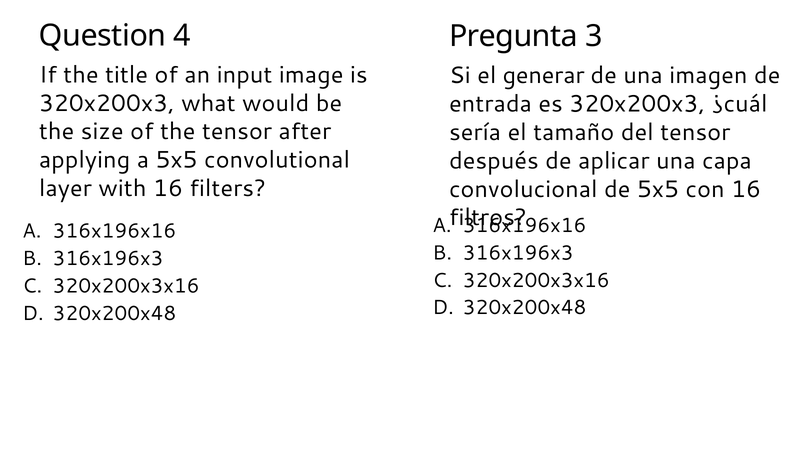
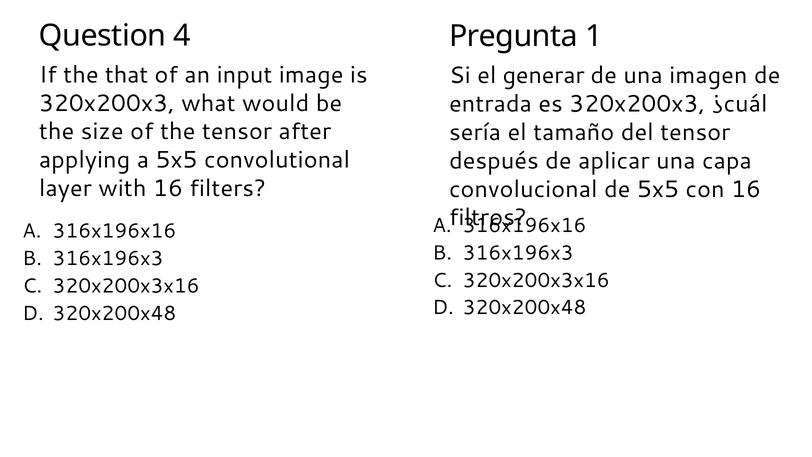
3: 3 -> 1
title: title -> that
